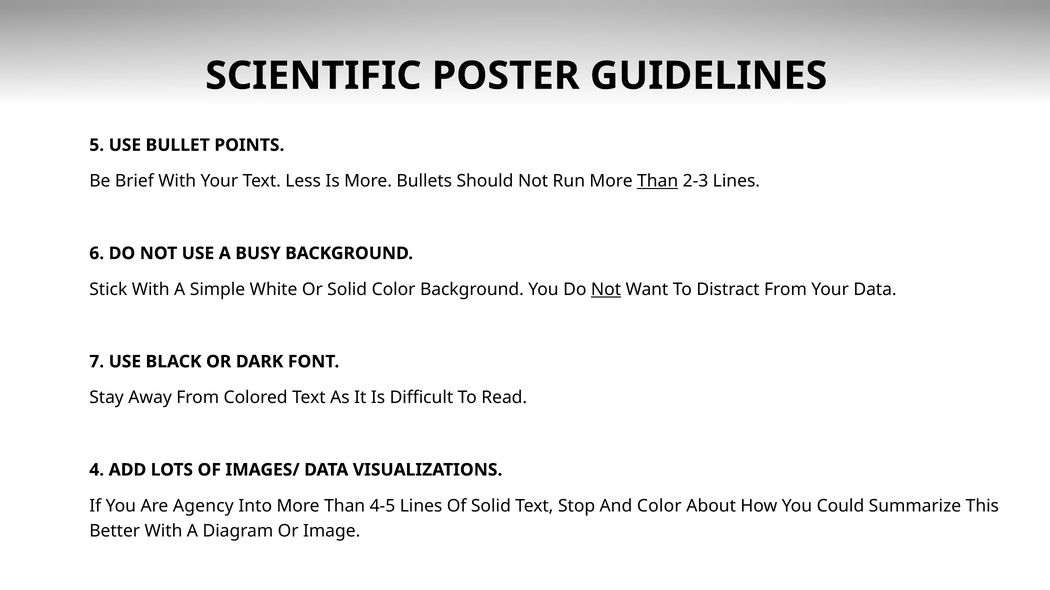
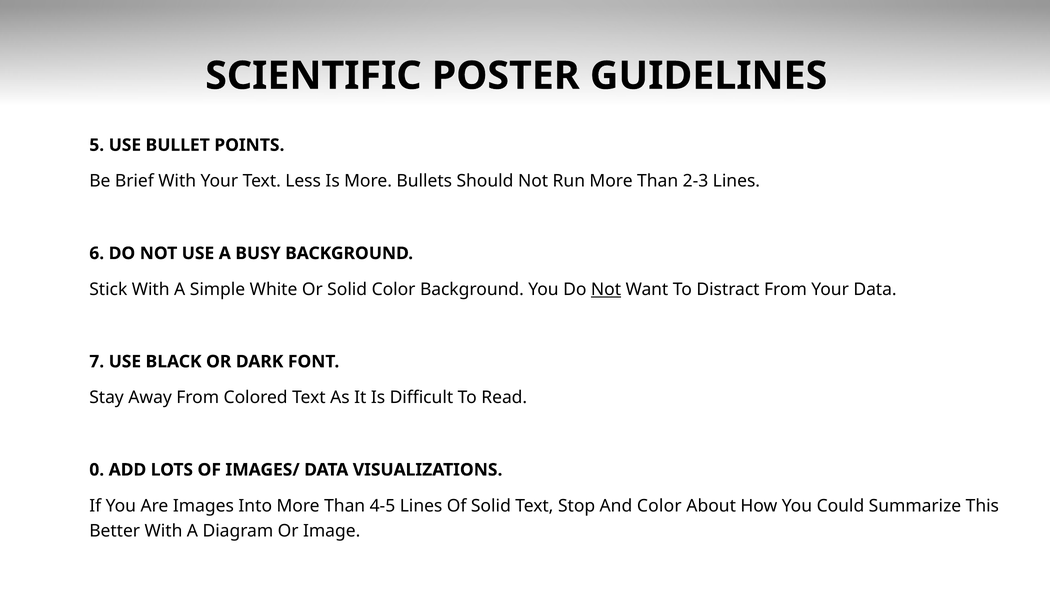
Than at (658, 181) underline: present -> none
4: 4 -> 0
Agency: Agency -> Images
